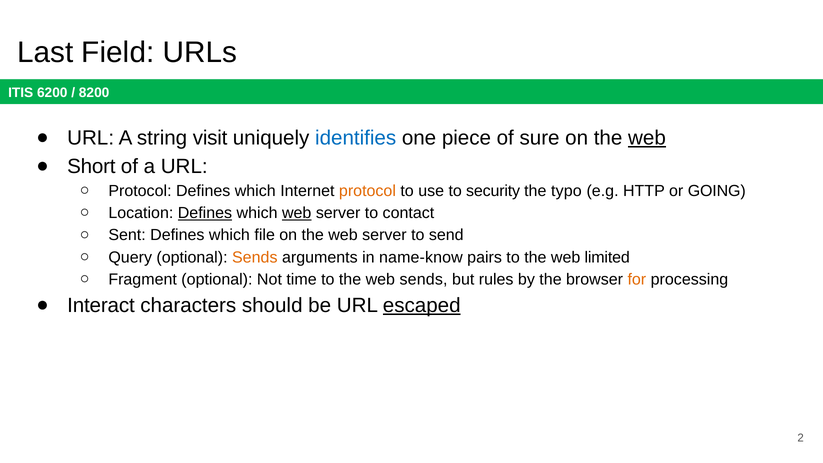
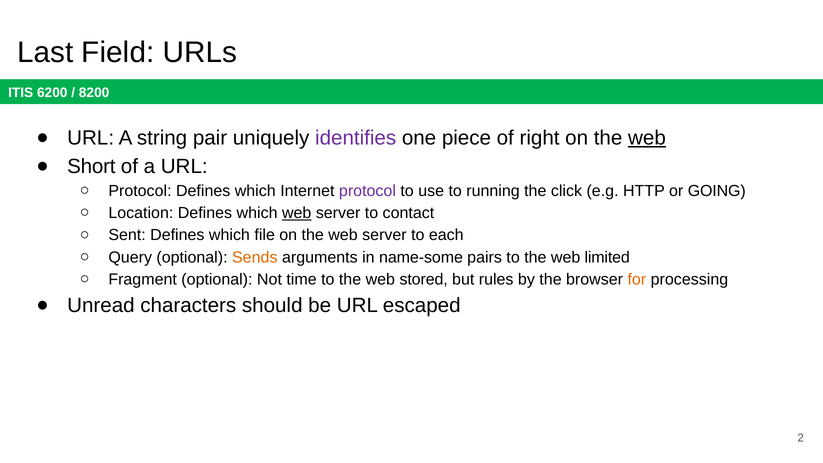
visit: visit -> pair
identifies colour: blue -> purple
sure: sure -> right
protocol at (367, 191) colour: orange -> purple
security: security -> running
typo: typo -> click
Defines at (205, 213) underline: present -> none
send: send -> each
name-know: name-know -> name-some
web sends: sends -> stored
Interact: Interact -> Unread
escaped underline: present -> none
